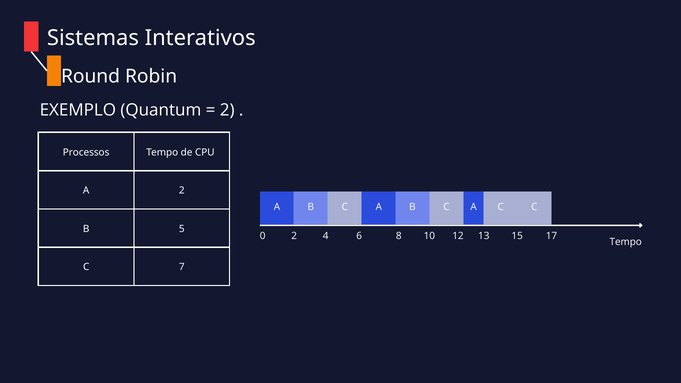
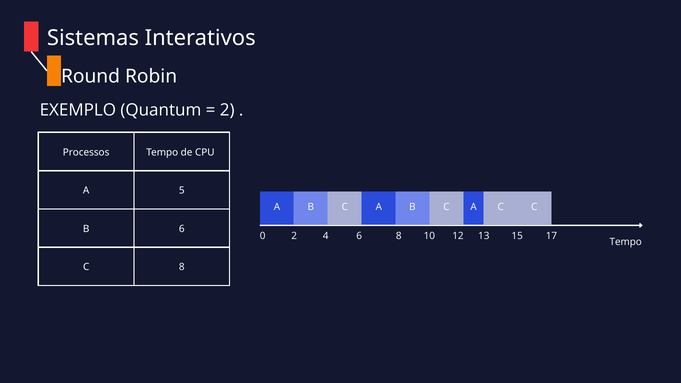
A 2: 2 -> 5
B 5: 5 -> 6
C 7: 7 -> 8
